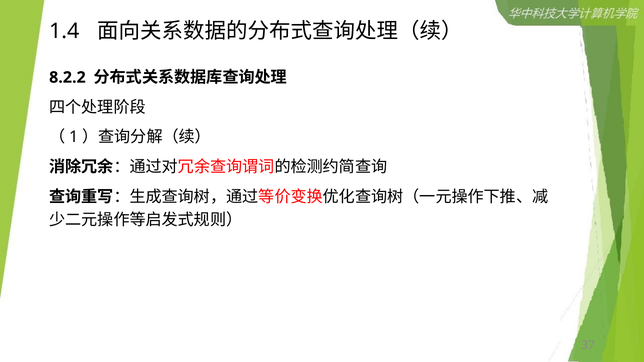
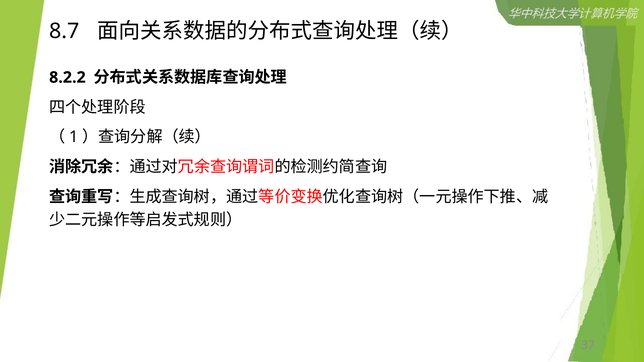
1.4: 1.4 -> 8.7
